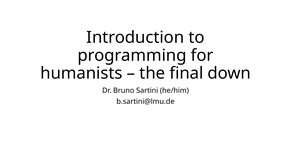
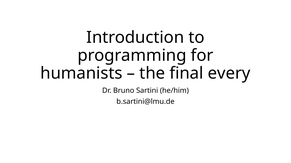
down: down -> every
